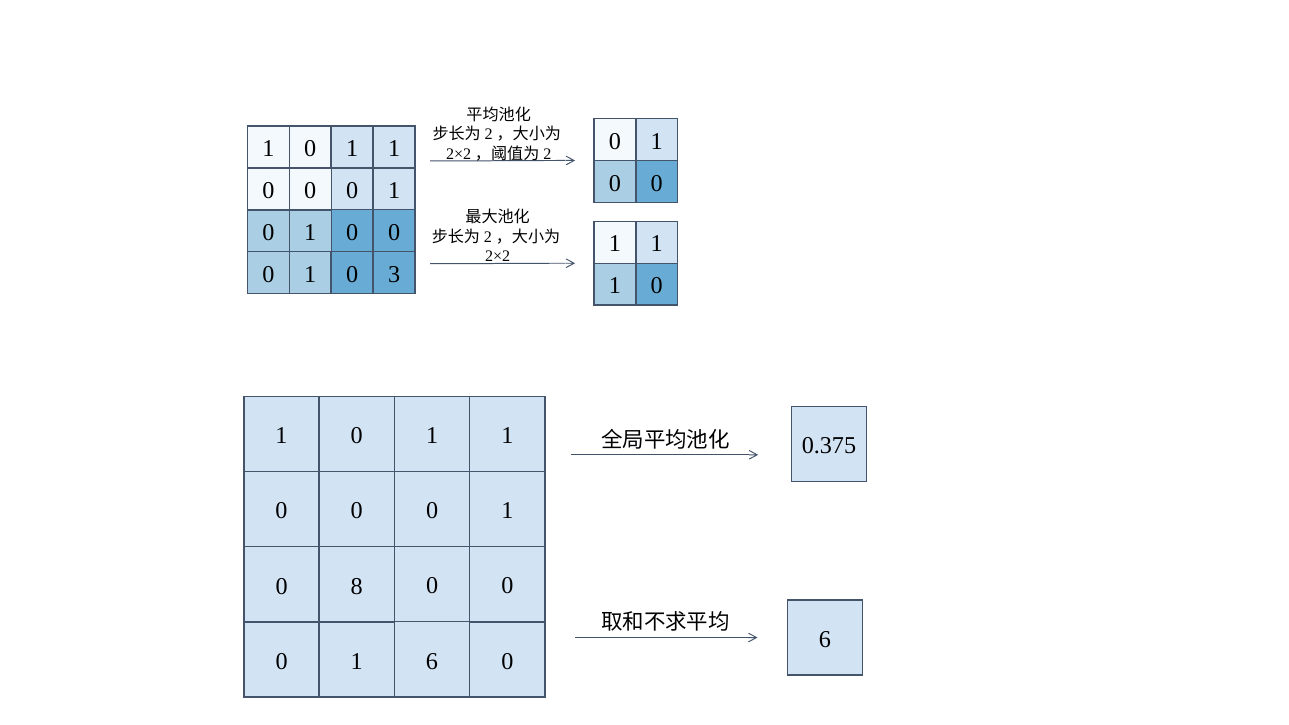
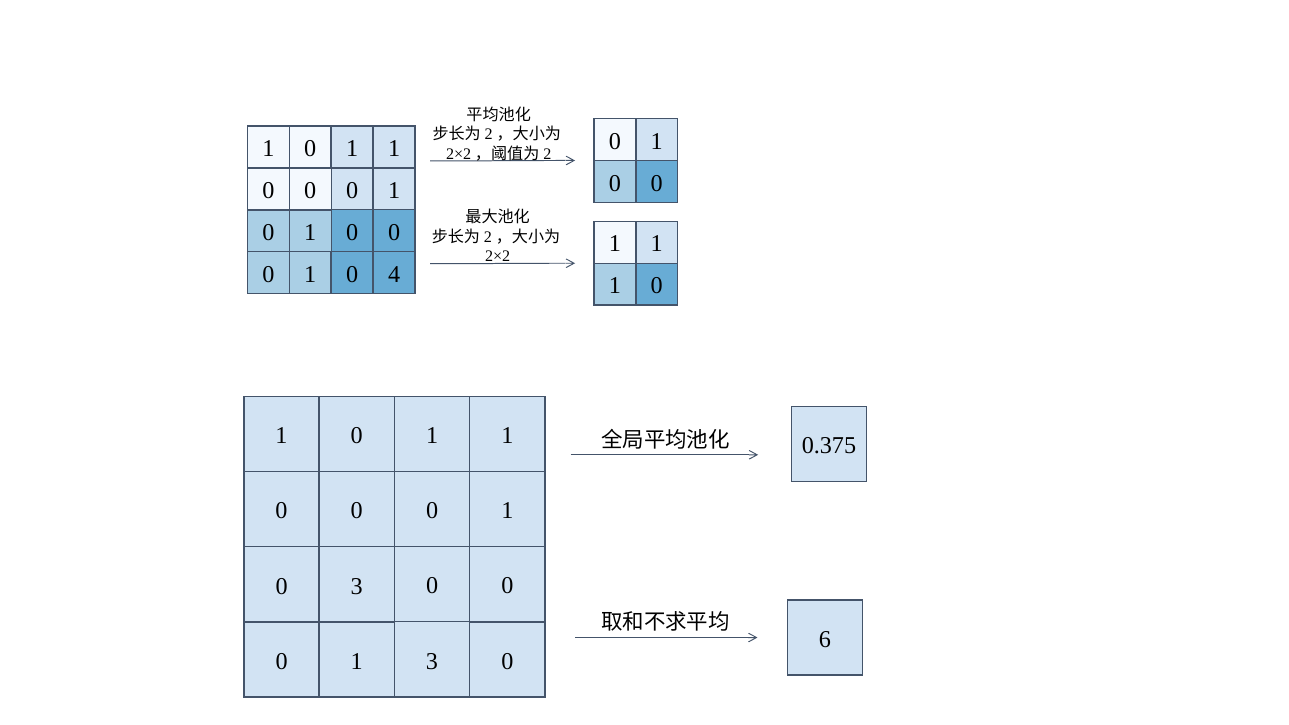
3: 3 -> 4
8 at (357, 586): 8 -> 3
6 at (432, 661): 6 -> 3
